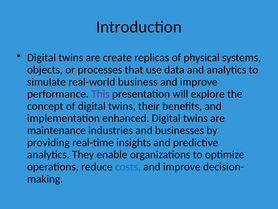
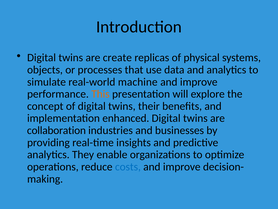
business: business -> machine
This colour: purple -> orange
maintenance: maintenance -> collaboration
